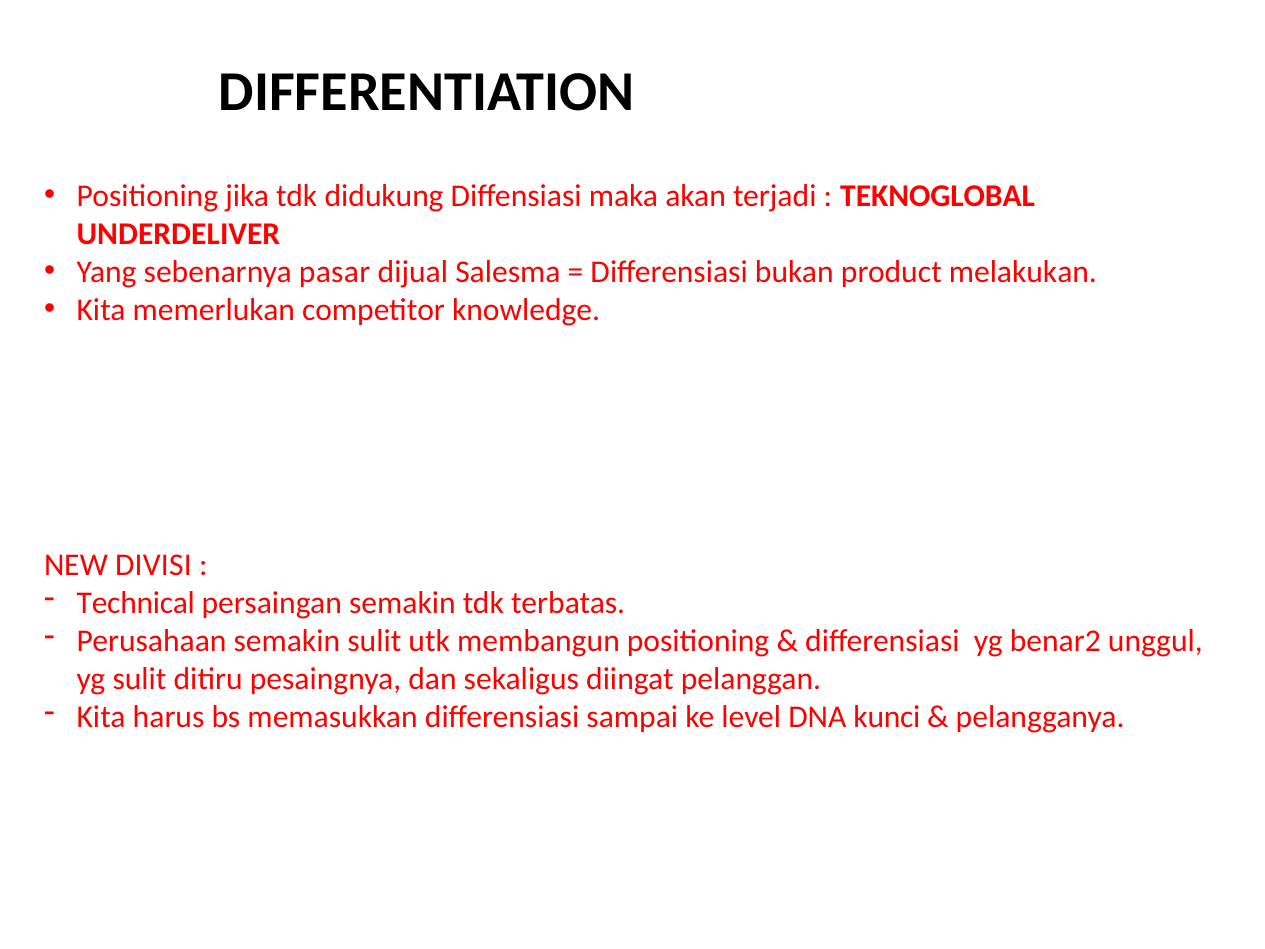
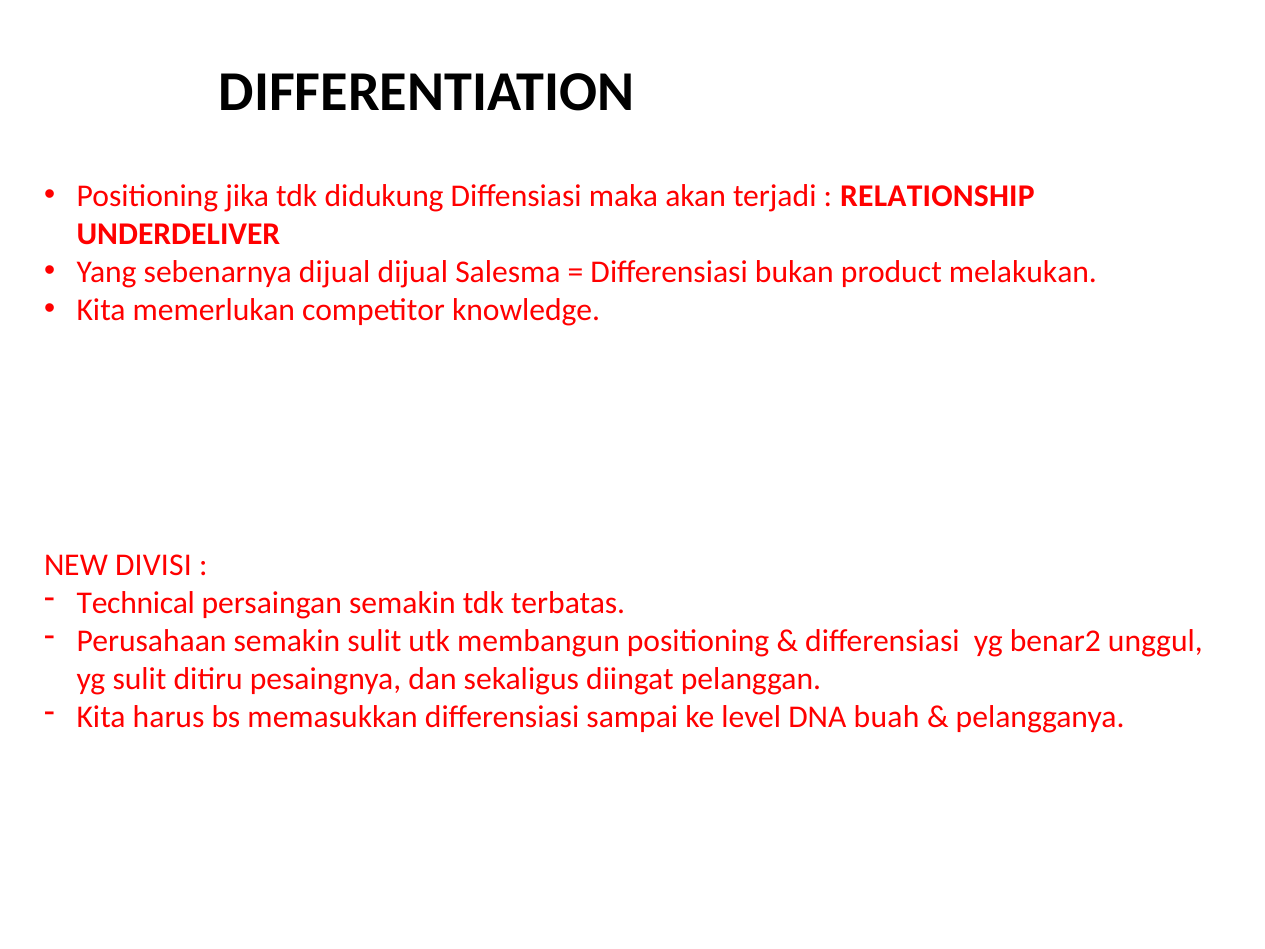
TEKNOGLOBAL: TEKNOGLOBAL -> RELATIONSHIP
sebenarnya pasar: pasar -> dijual
kunci: kunci -> buah
